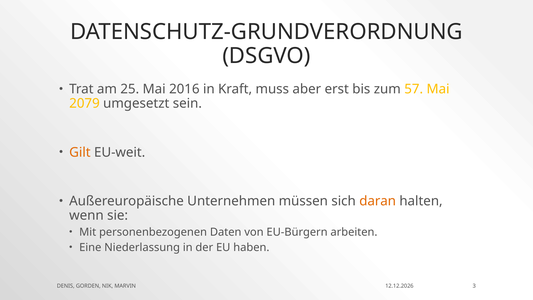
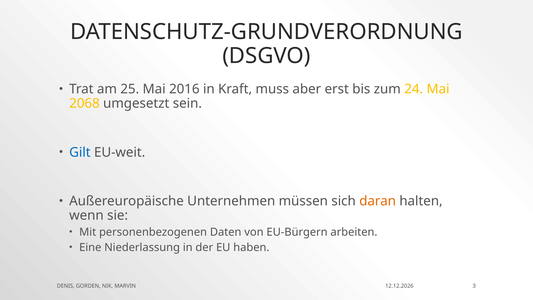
57: 57 -> 24
2079: 2079 -> 2068
Gilt colour: orange -> blue
